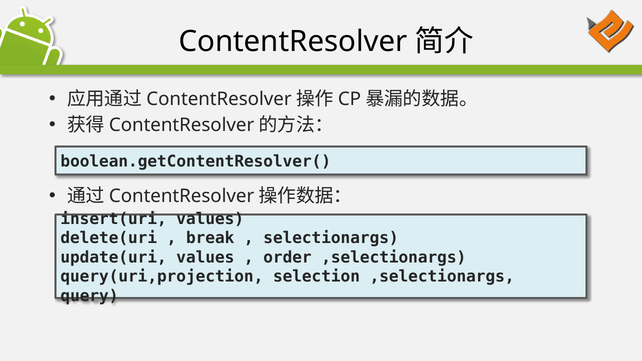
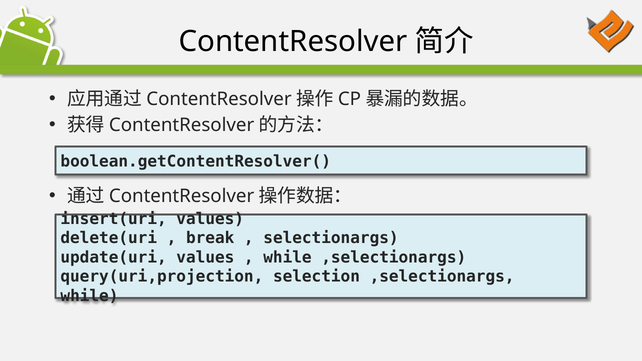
order at (287, 257): order -> while
query at (89, 296): query -> while
